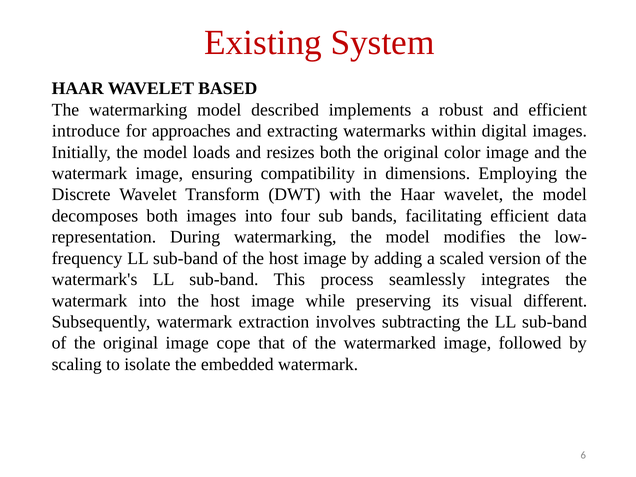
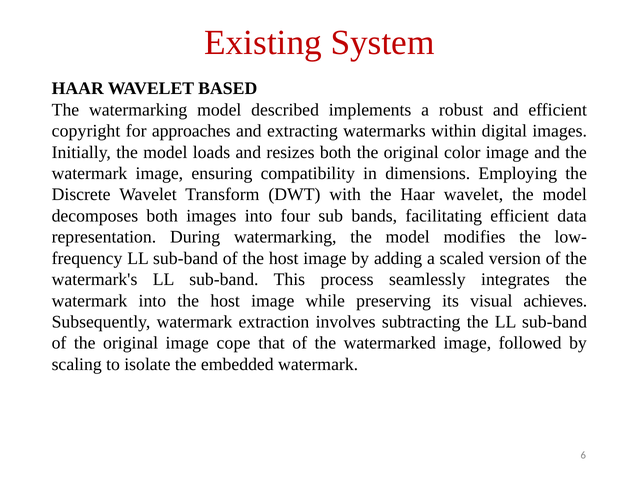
introduce: introduce -> copyright
different: different -> achieves
